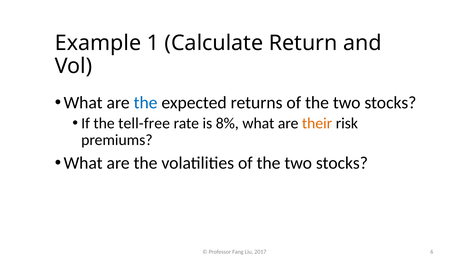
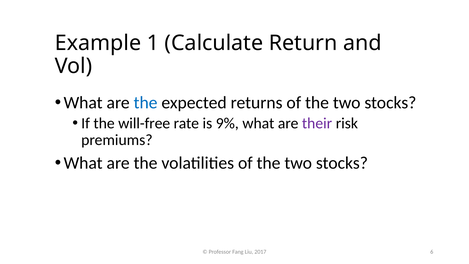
tell-free: tell-free -> will-free
8%: 8% -> 9%
their colour: orange -> purple
